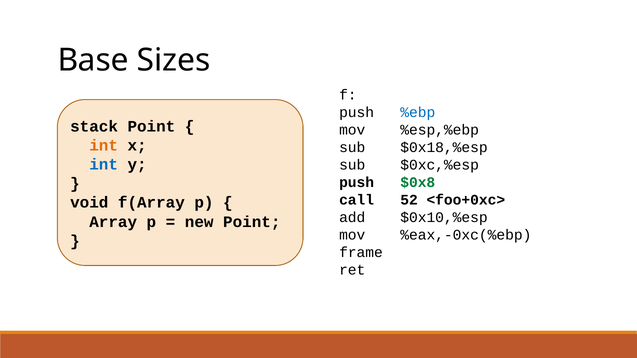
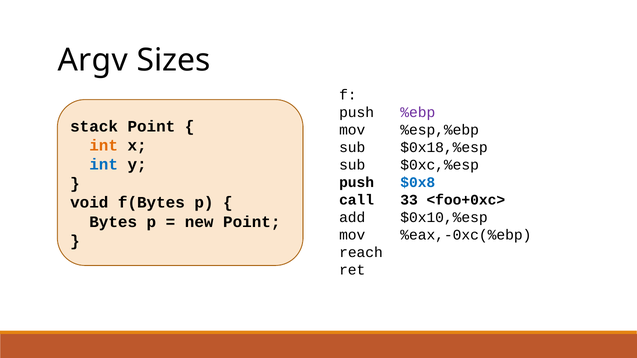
Base: Base -> Argv
%ebp colour: blue -> purple
$0x8 colour: green -> blue
52: 52 -> 33
f(Array: f(Array -> f(Bytes
Array: Array -> Bytes
frame: frame -> reach
